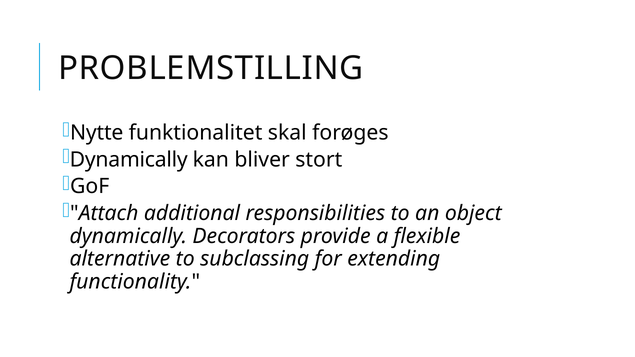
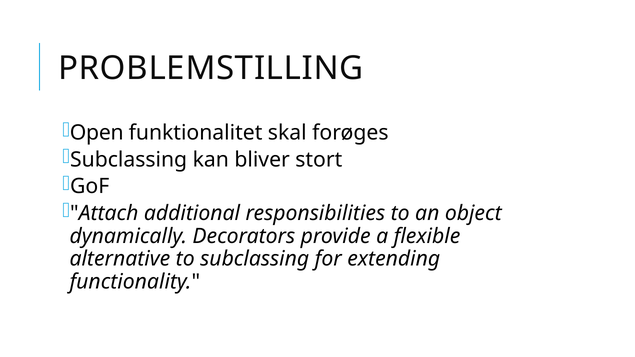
Nytte: Nytte -> Open
Dynamically at (129, 160): Dynamically -> Subclassing
